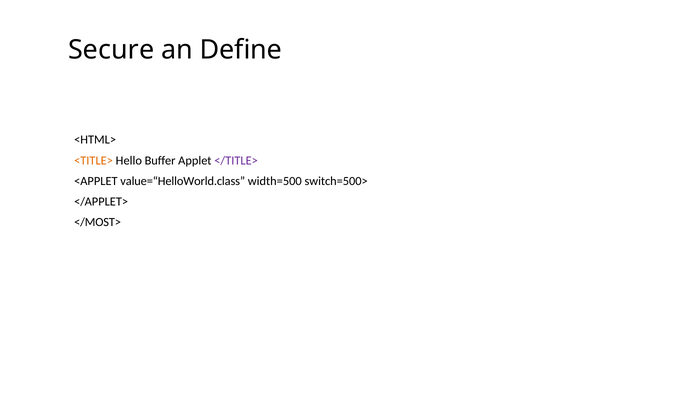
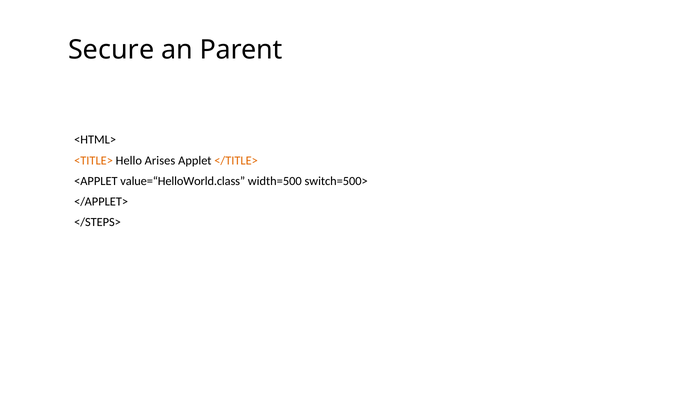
Define: Define -> Parent
Buffer: Buffer -> Arises
</TITLE> colour: purple -> orange
</MOST>: </MOST> -> </STEPS>
